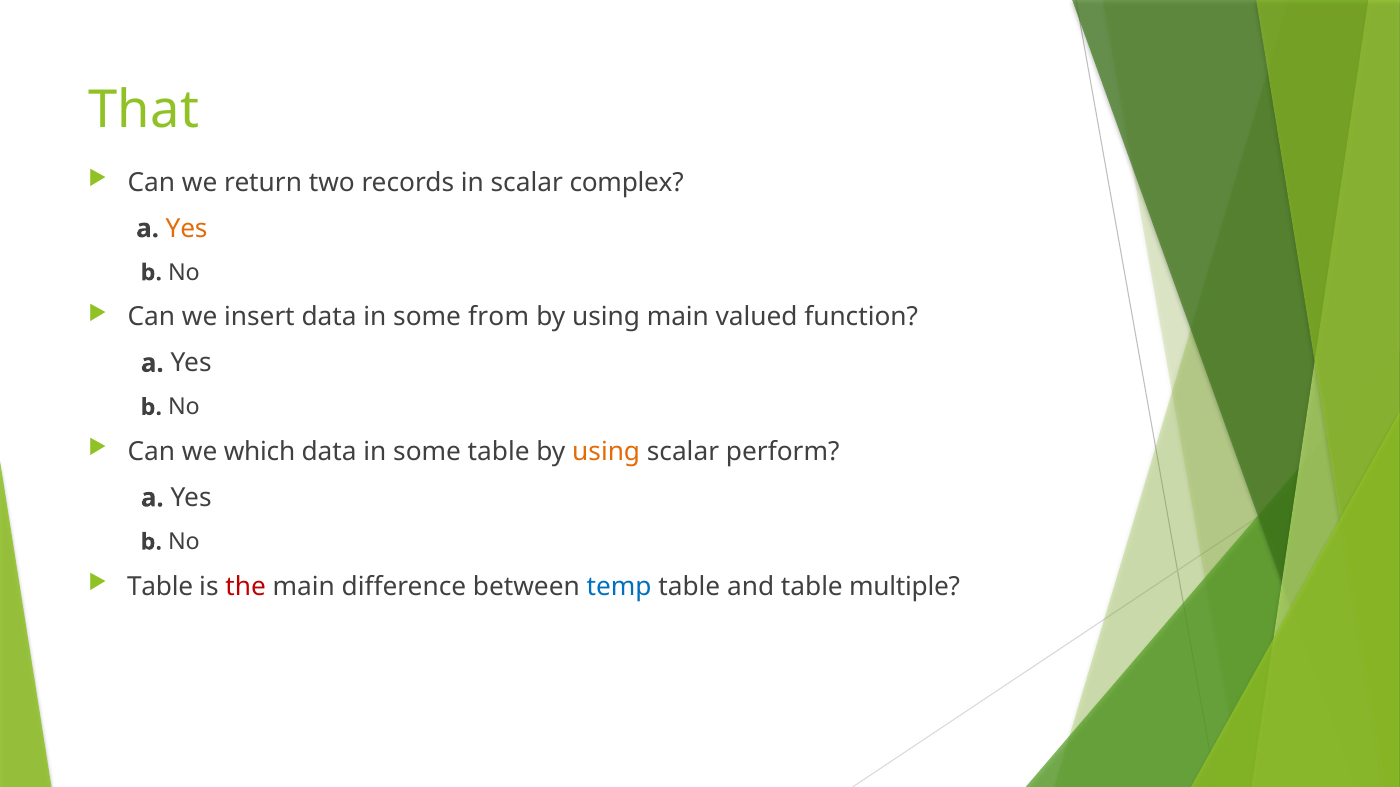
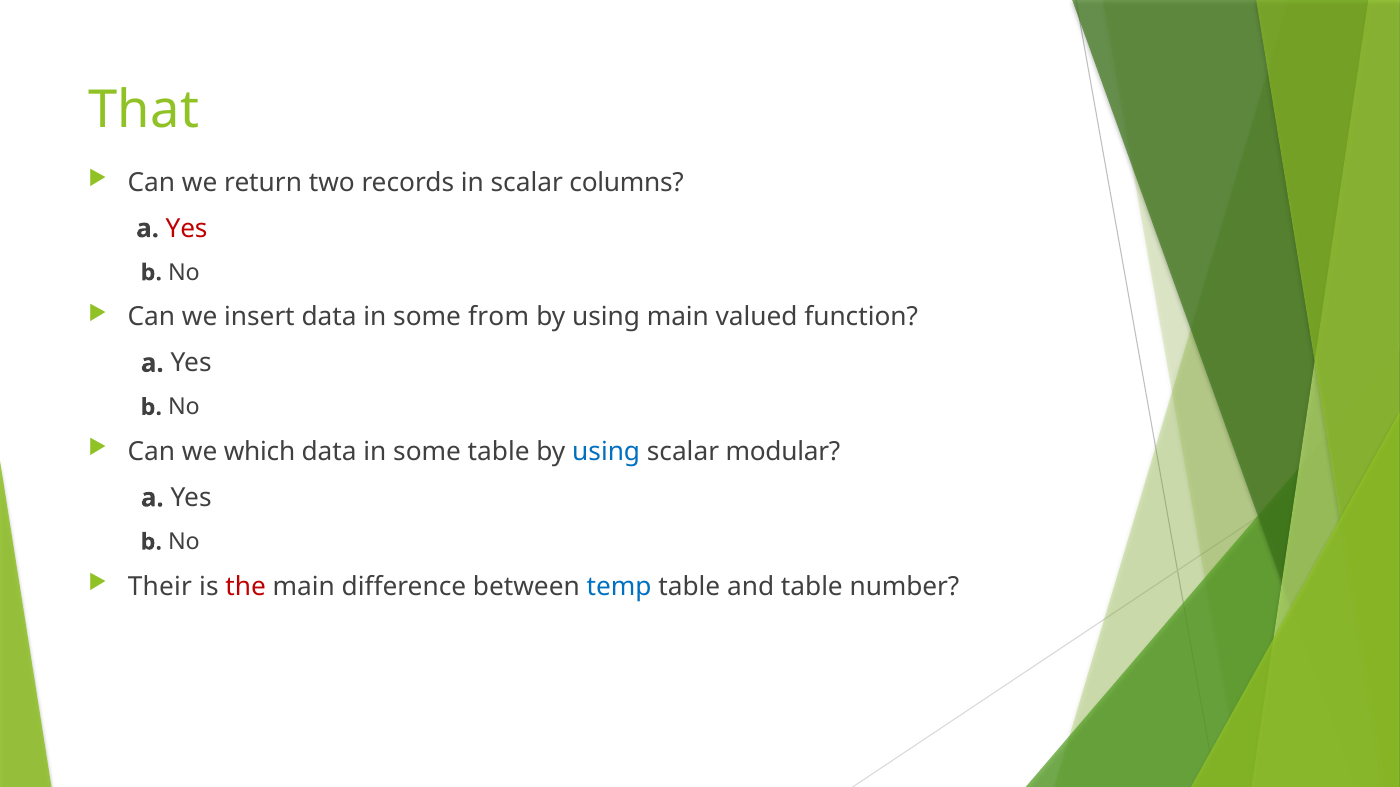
complex: complex -> columns
Yes at (187, 229) colour: orange -> red
using at (606, 452) colour: orange -> blue
perform: perform -> modular
Table at (160, 587): Table -> Their
multiple: multiple -> number
